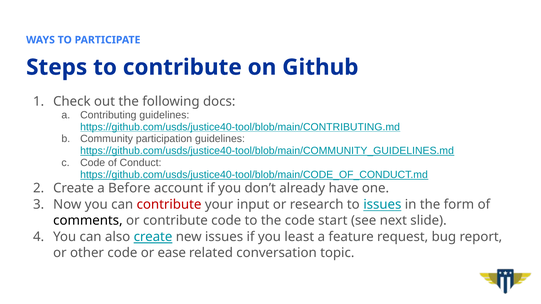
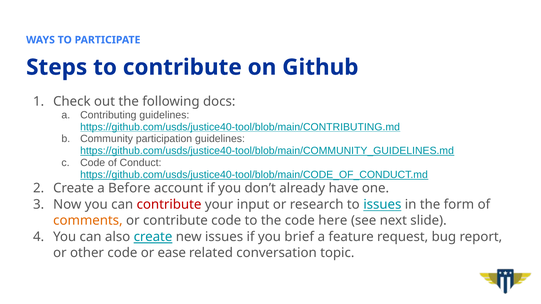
comments colour: black -> orange
start: start -> here
least: least -> brief
